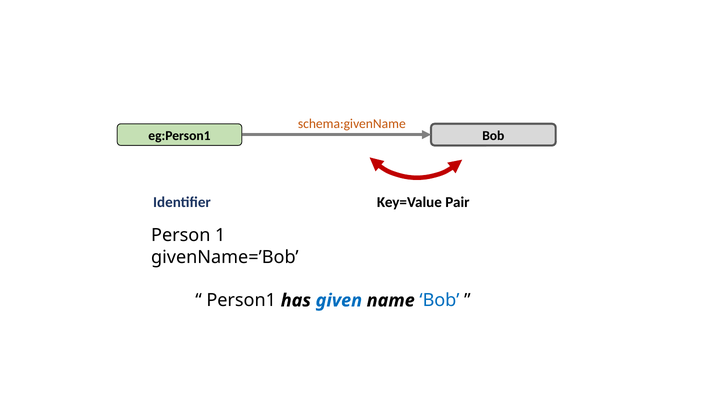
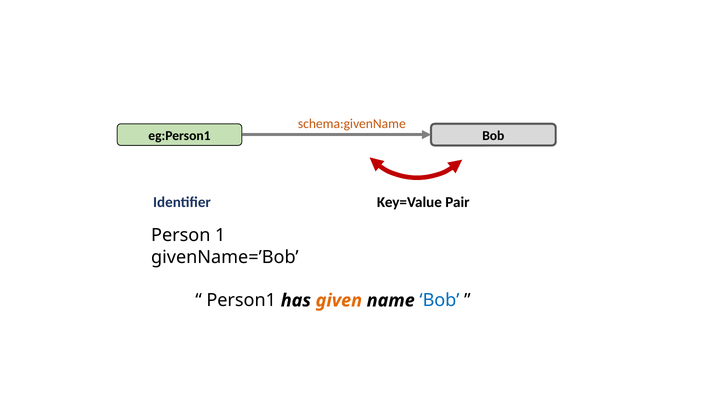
given colour: blue -> orange
